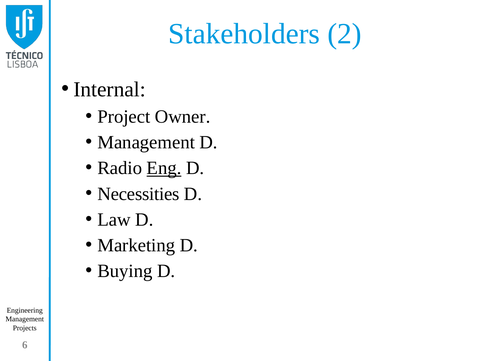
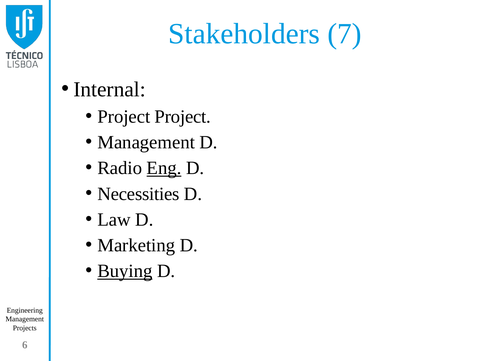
2: 2 -> 7
Project Owner: Owner -> Project
Buying underline: none -> present
